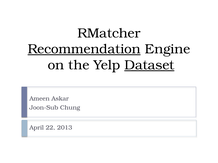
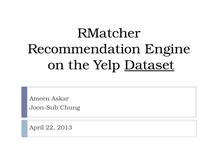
Recommendation underline: present -> none
